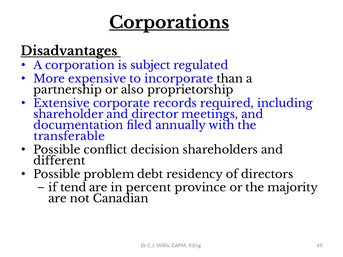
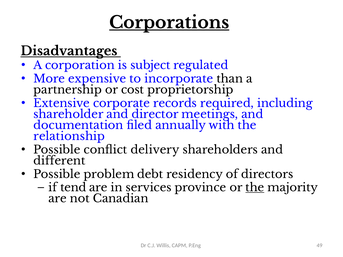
also: also -> cost
transferable: transferable -> relationship
decision: decision -> delivery
percent: percent -> services
the at (255, 188) underline: none -> present
